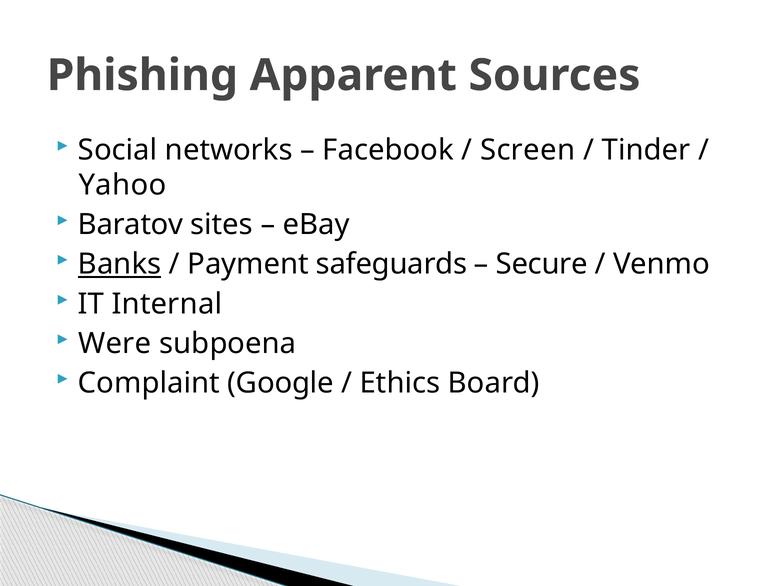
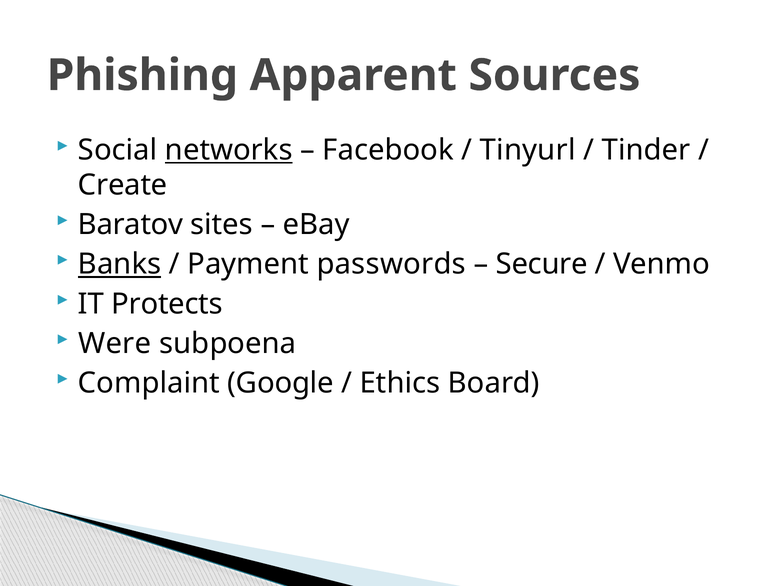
networks underline: none -> present
Screen: Screen -> Tinyurl
Yahoo: Yahoo -> Create
safeguards: safeguards -> passwords
Internal: Internal -> Protects
